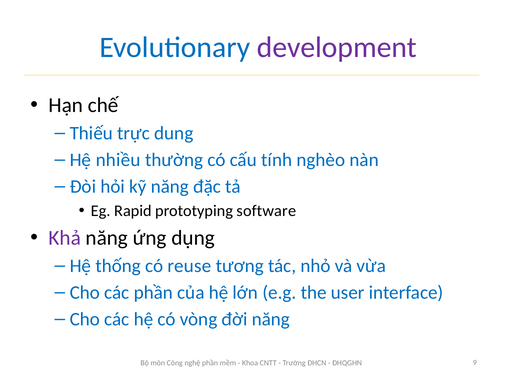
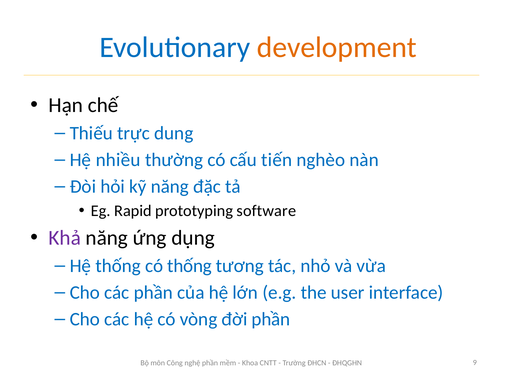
development colour: purple -> orange
tính: tính -> tiến
có reuse: reuse -> thống
đời năng: năng -> phần
